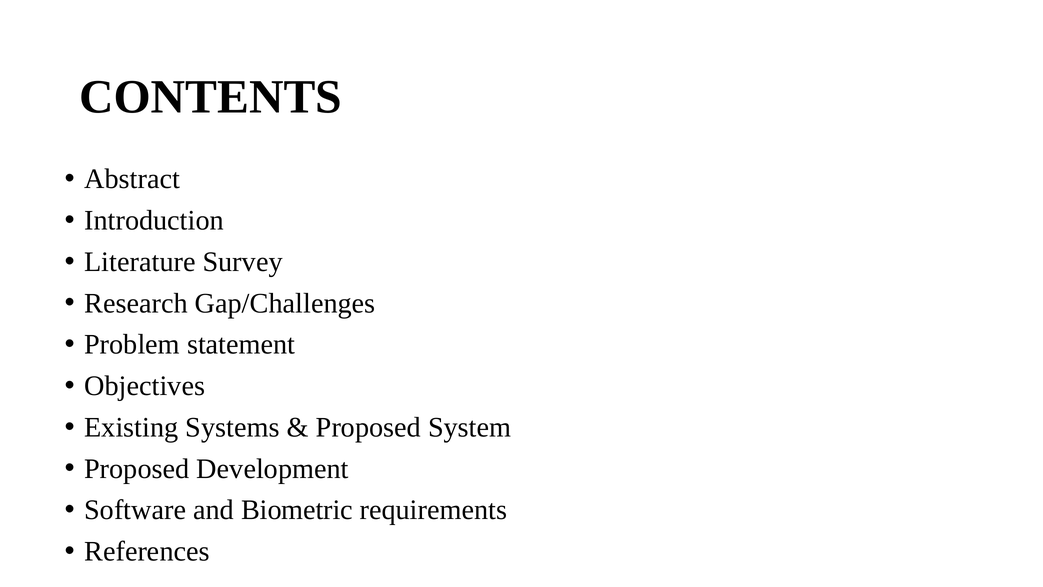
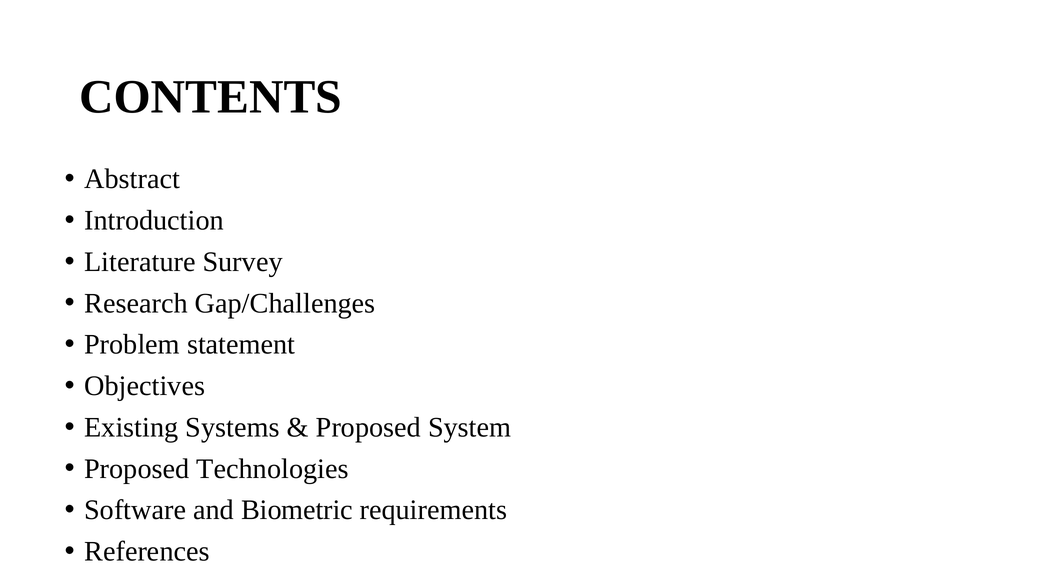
Development: Development -> Technologies
